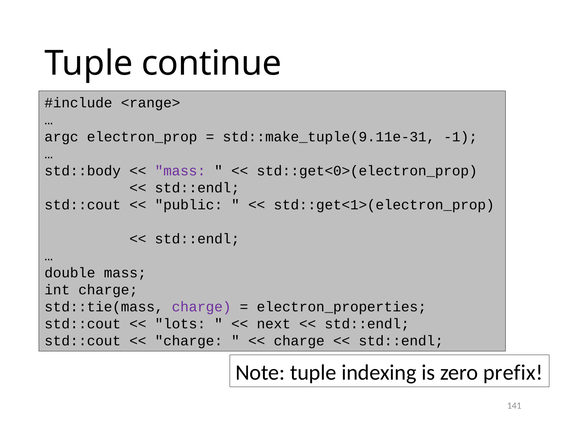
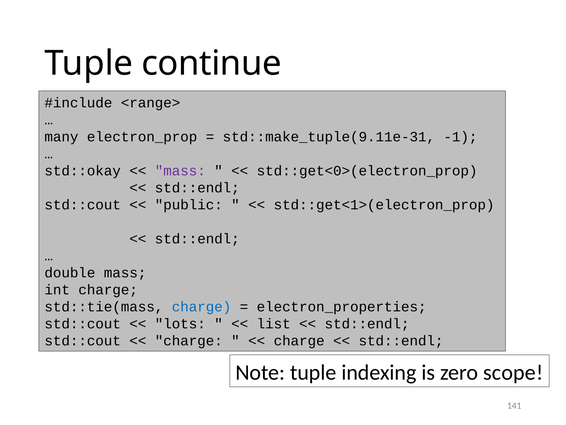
argc: argc -> many
std::body: std::body -> std::okay
charge at (202, 307) colour: purple -> blue
next: next -> list
prefix: prefix -> scope
